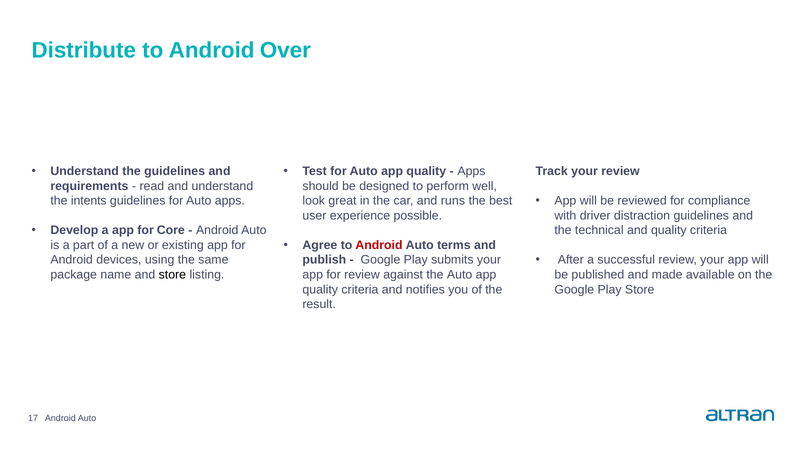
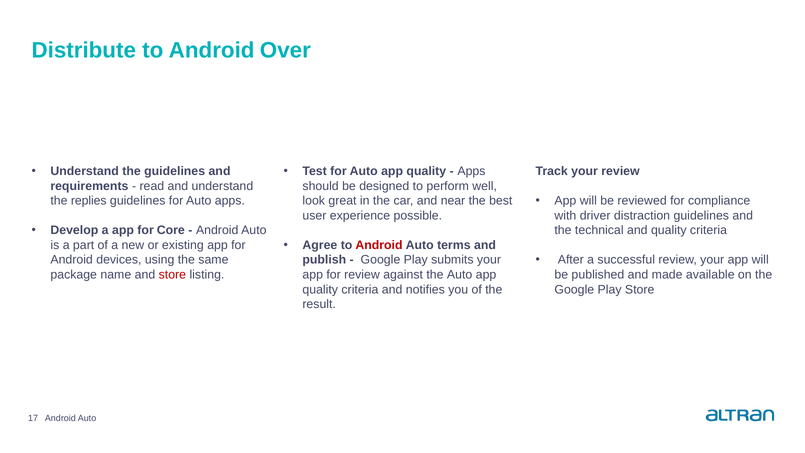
intents: intents -> replies
runs: runs -> near
store at (172, 275) colour: black -> red
